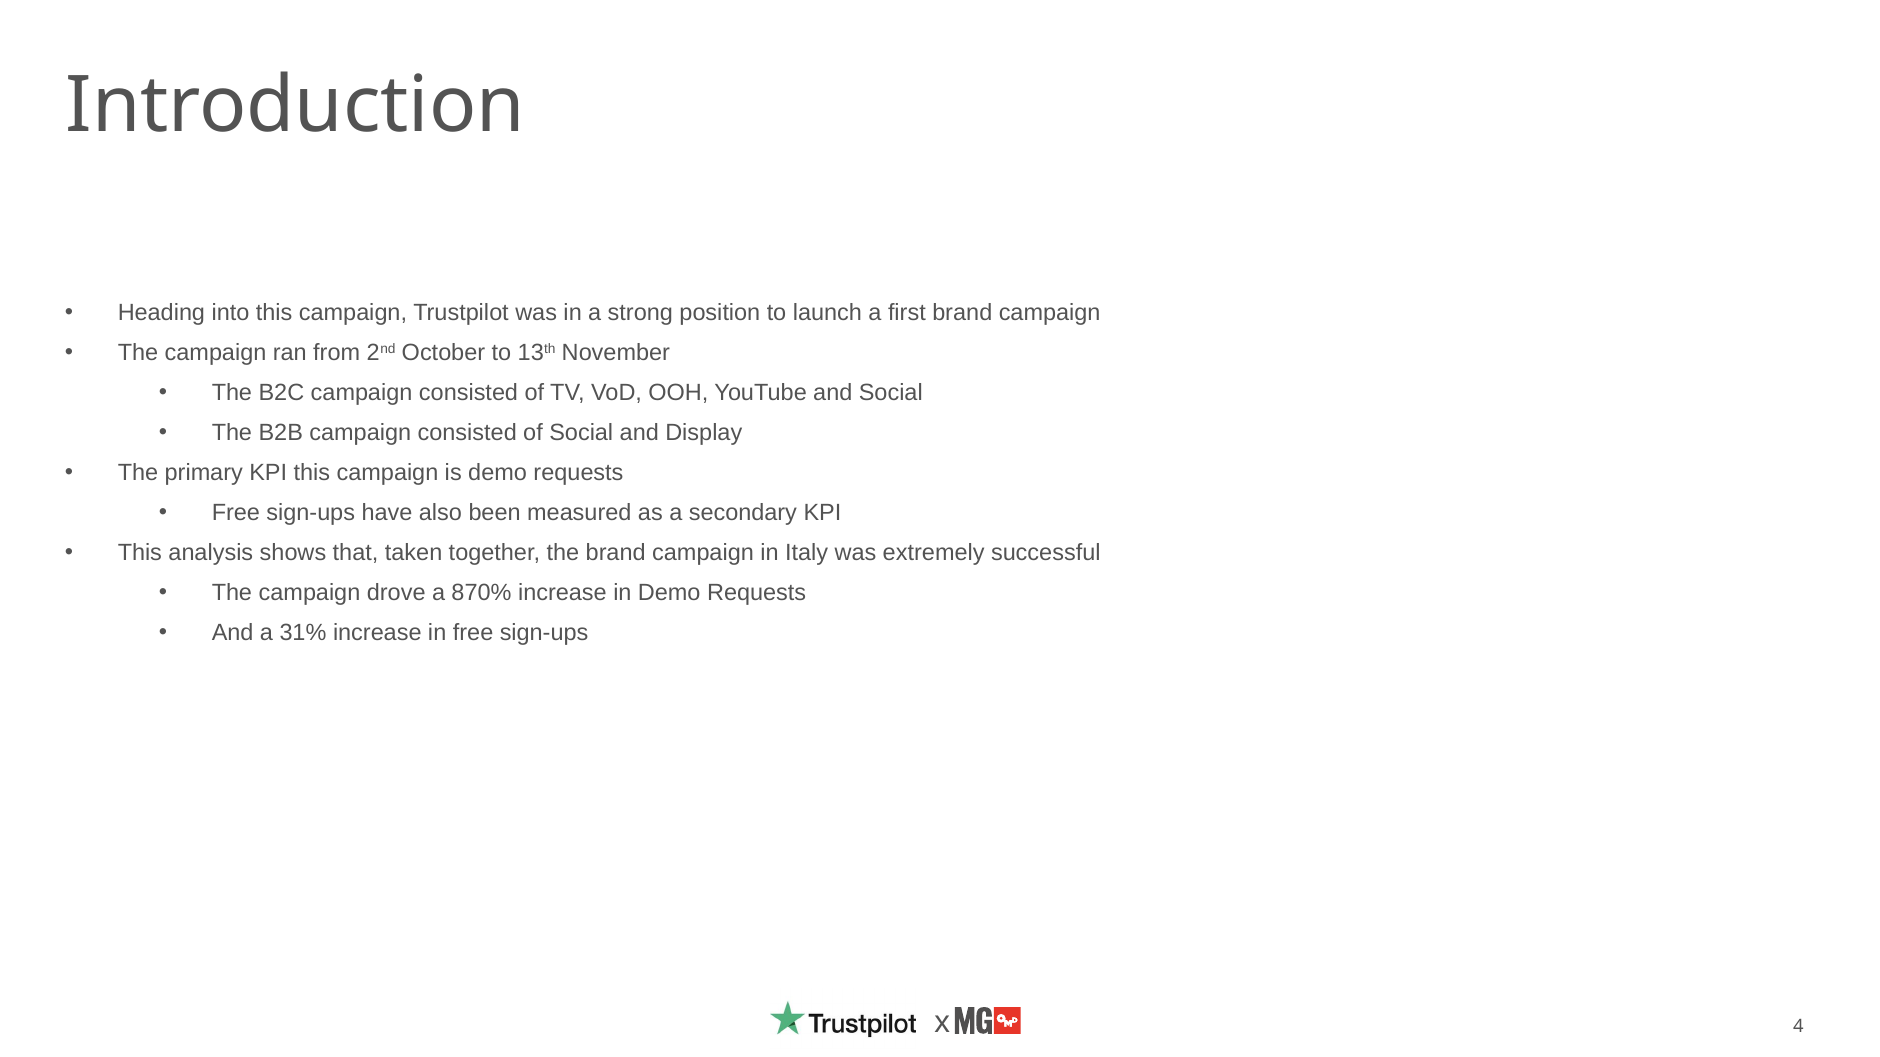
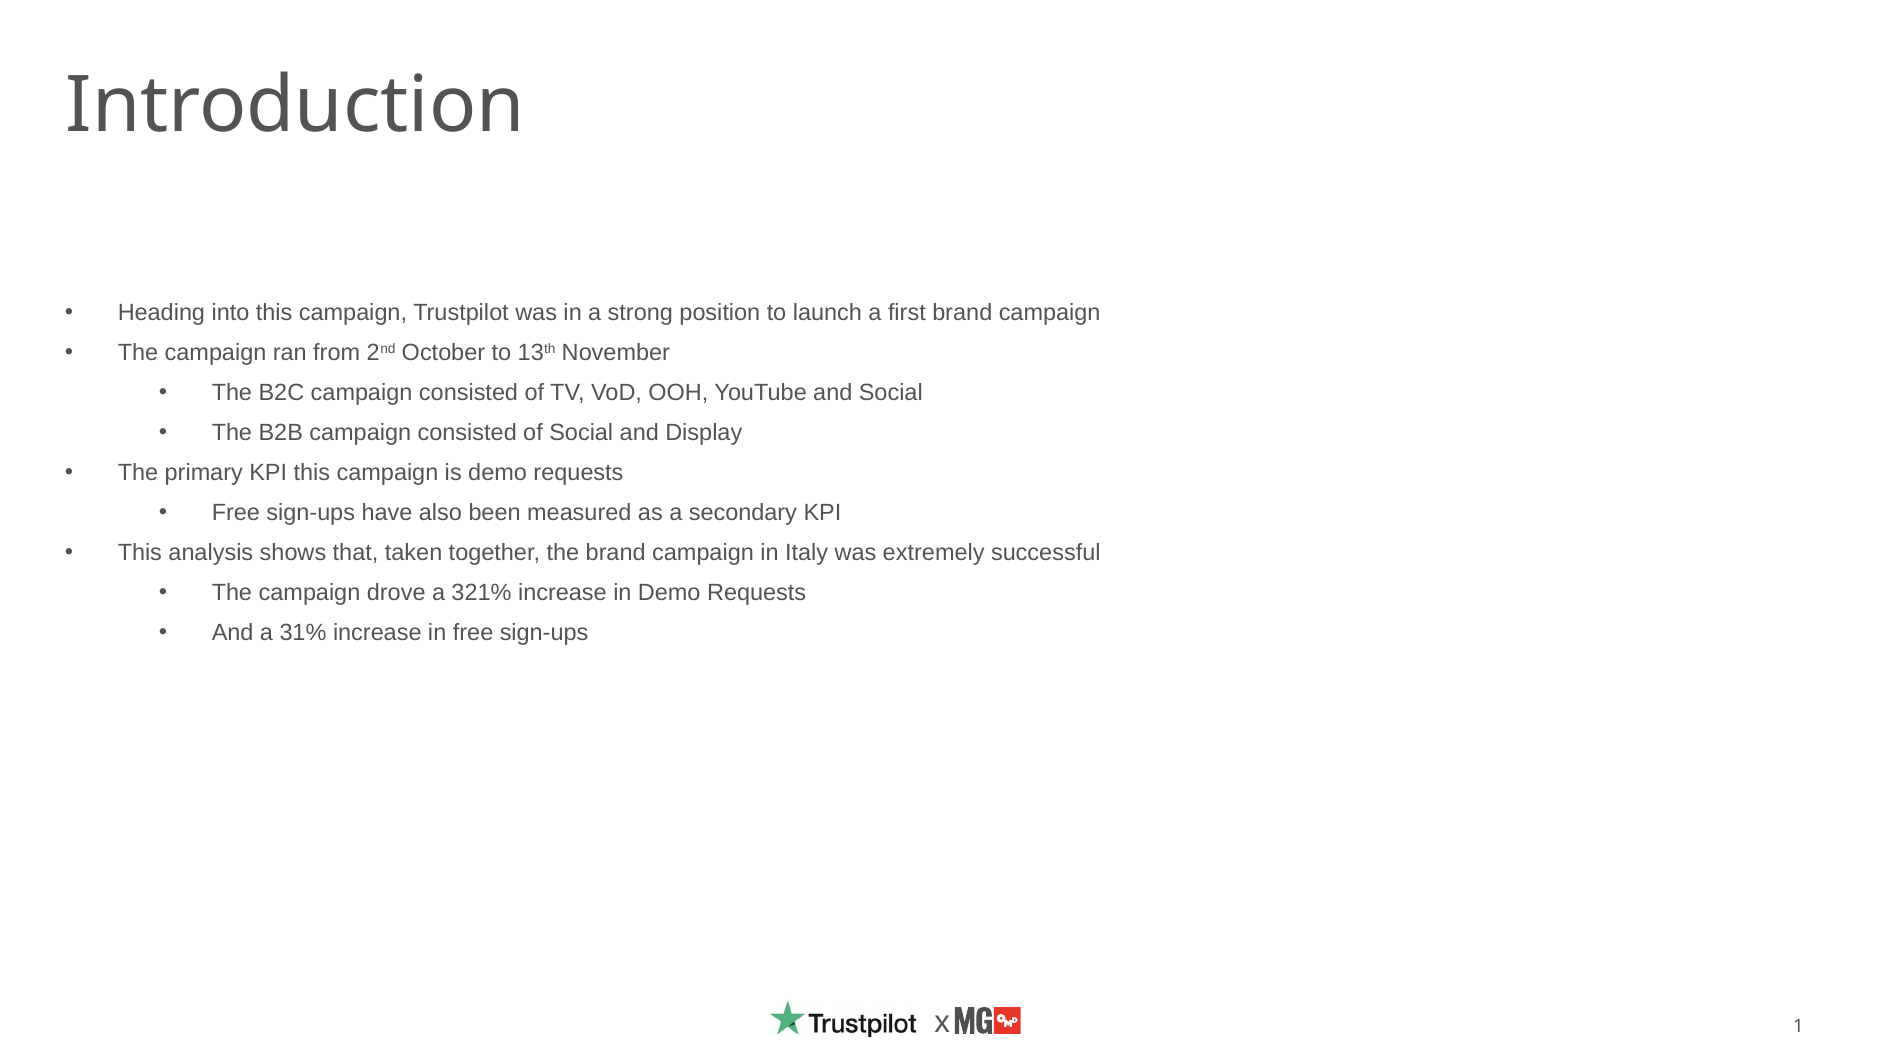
870%: 870% -> 321%
4: 4 -> 1
